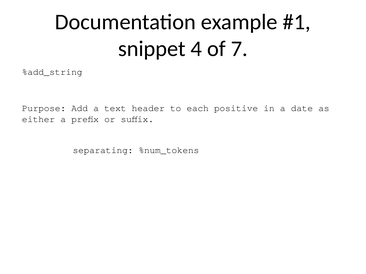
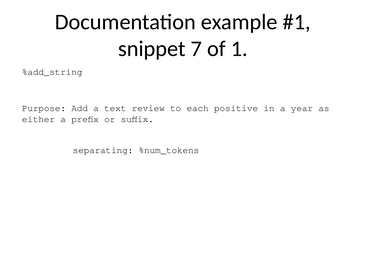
4: 4 -> 7
7: 7 -> 1
header: header -> review
date: date -> year
